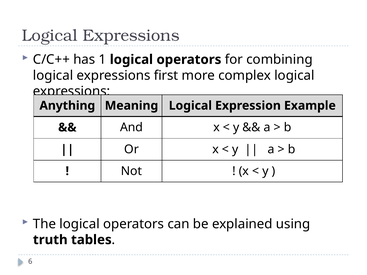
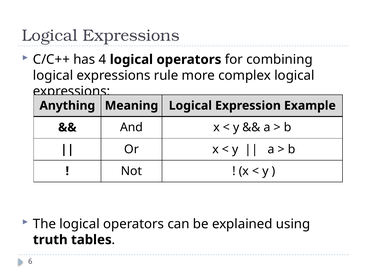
1: 1 -> 4
first: first -> rule
